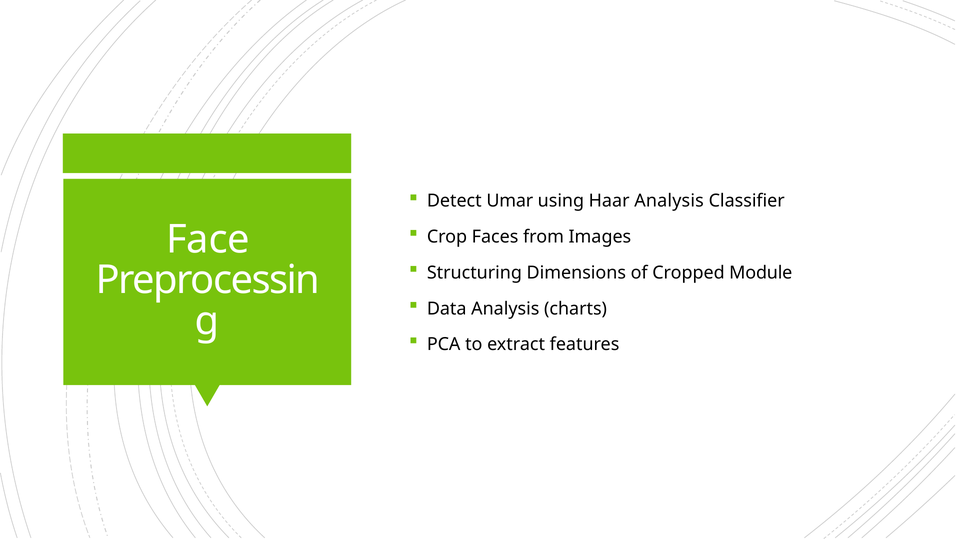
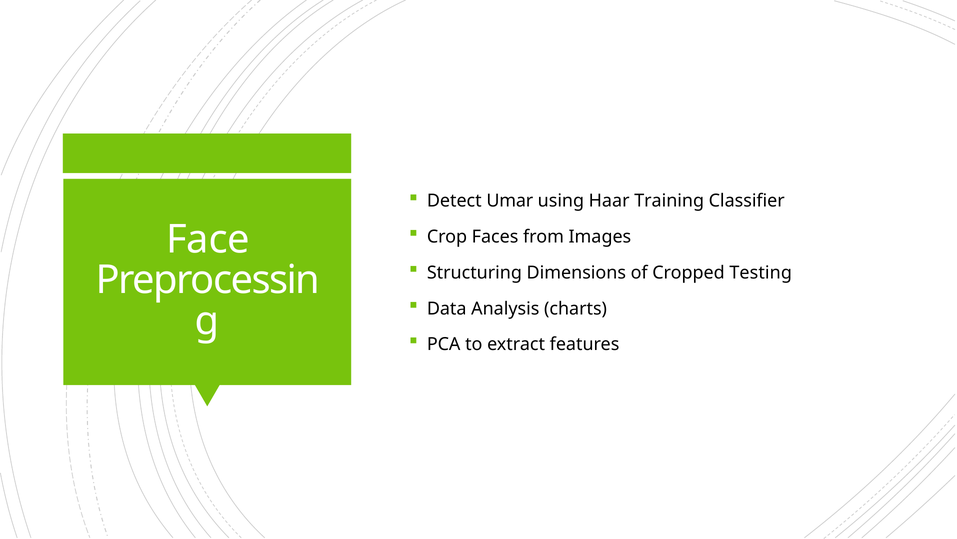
Haar Analysis: Analysis -> Training
Module: Module -> Testing
